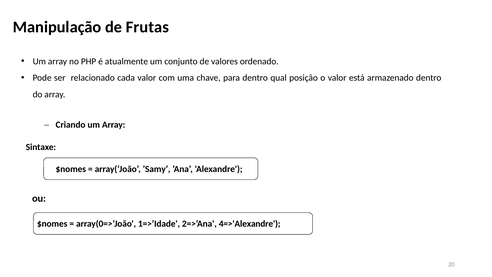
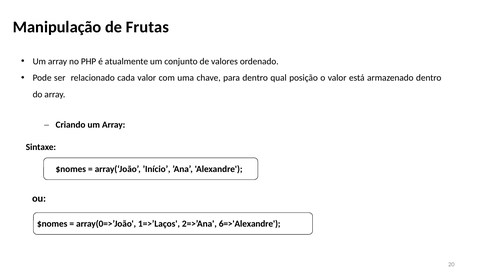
’Samy: ’Samy -> ’Início
1=>’Idade: 1=>’Idade -> 1=>’Laços
4=>'Alexandre: 4=>'Alexandre -> 6=>'Alexandre
